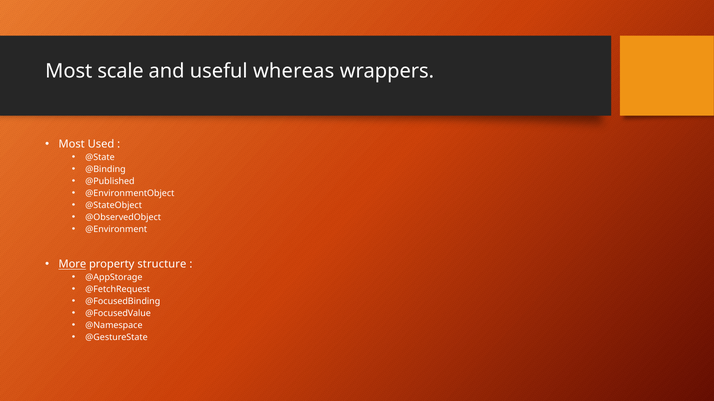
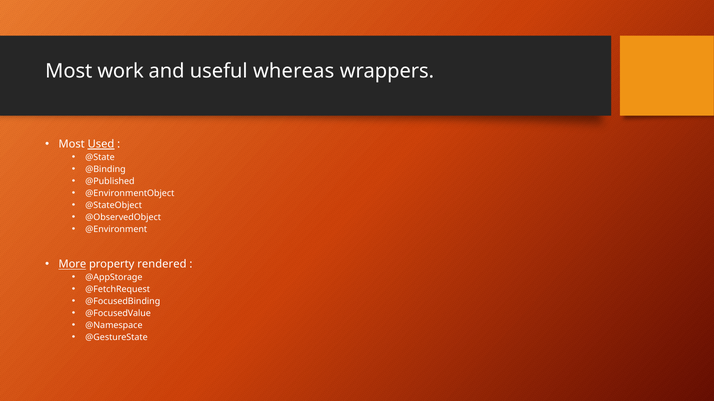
scale: scale -> work
Used underline: none -> present
structure: structure -> rendered
